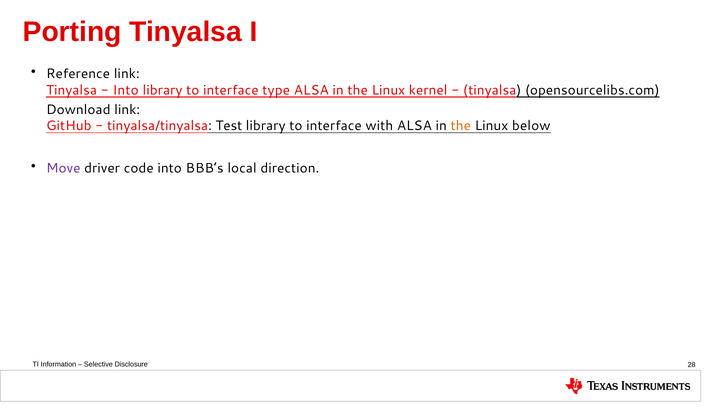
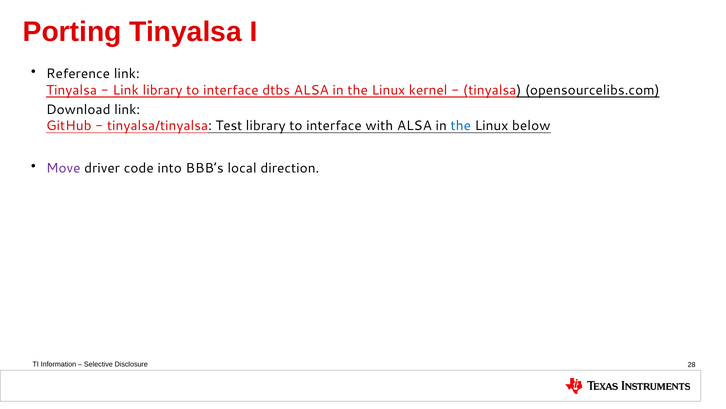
Into at (126, 90): Into -> Link
type: type -> dtbs
the at (461, 126) colour: orange -> blue
